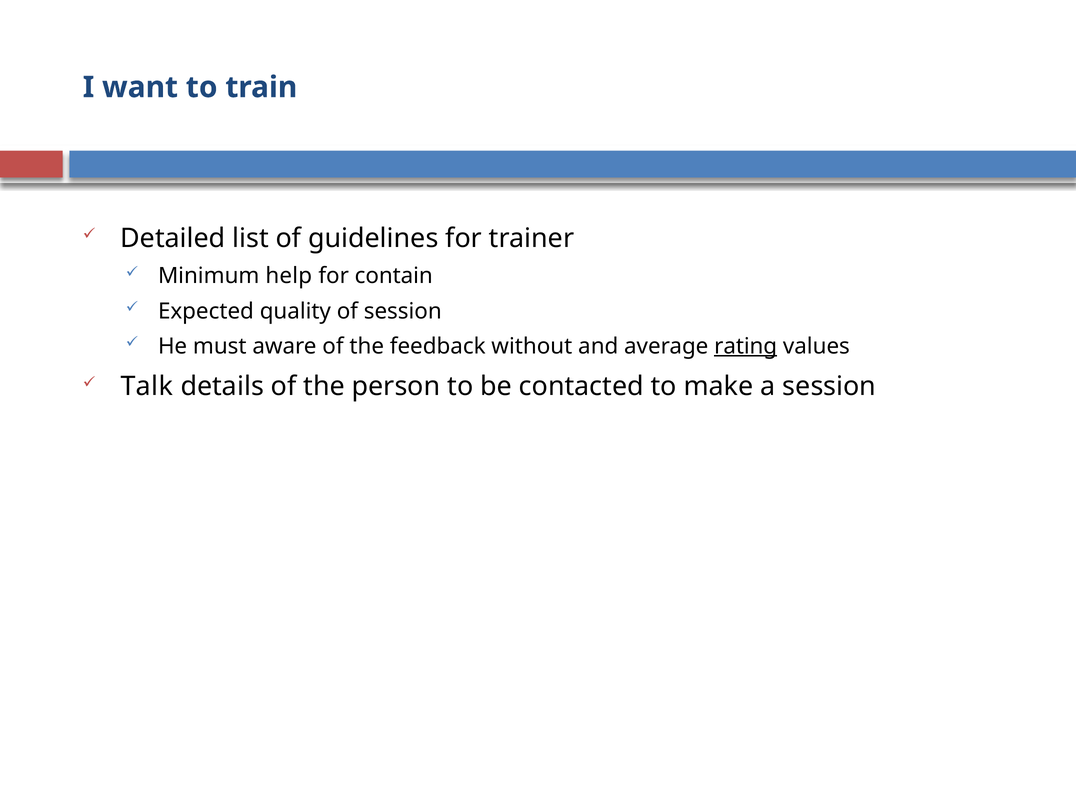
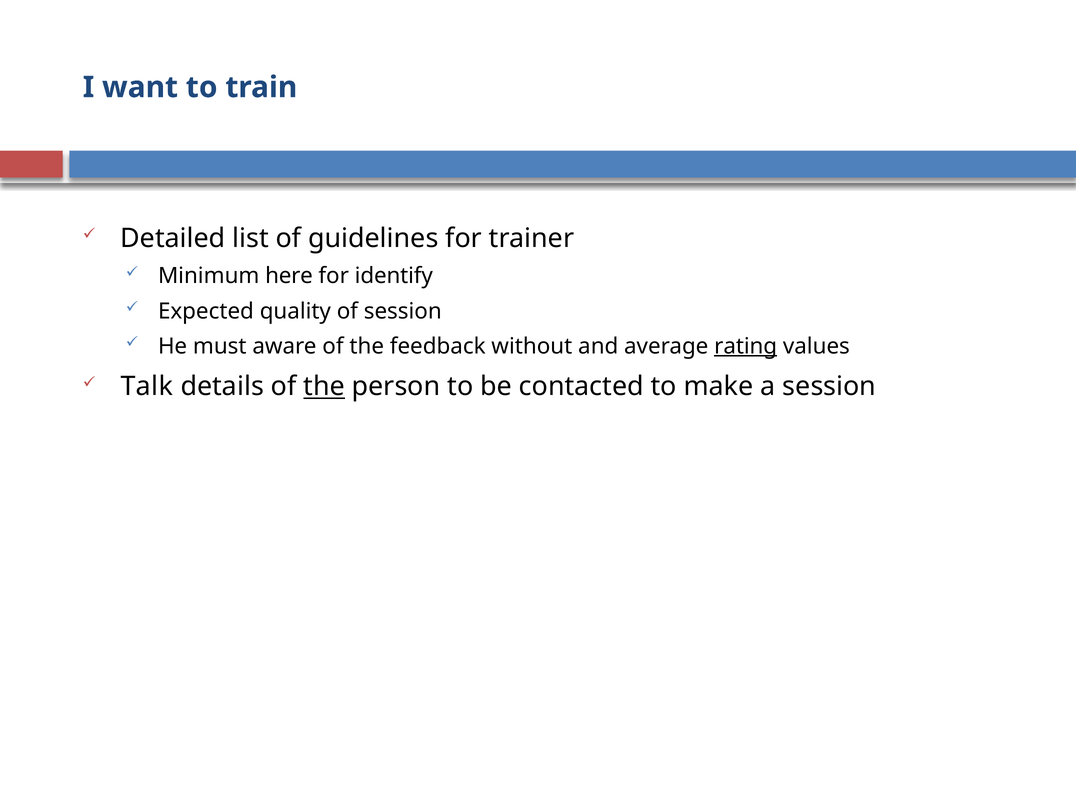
help: help -> here
contain: contain -> identify
the at (324, 387) underline: none -> present
